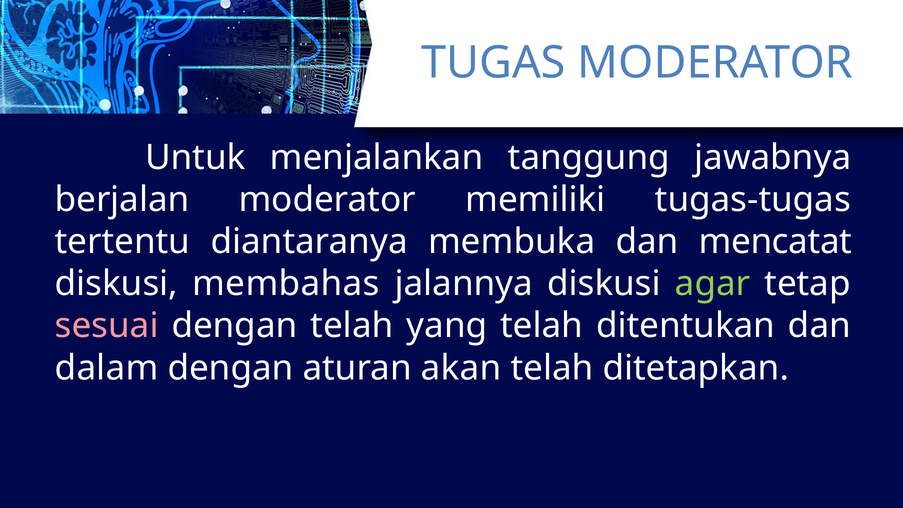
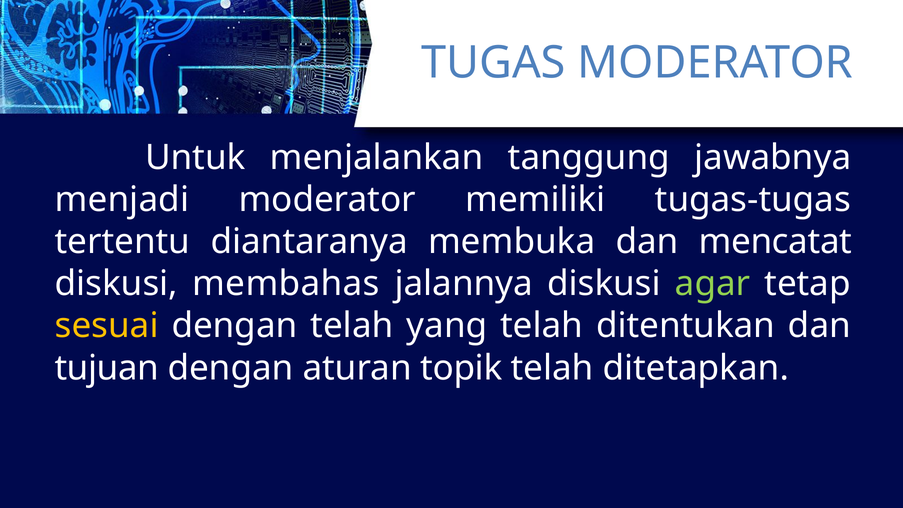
berjalan: berjalan -> menjadi
sesuai colour: pink -> yellow
dalam: dalam -> tujuаn
akan: akan -> topik
